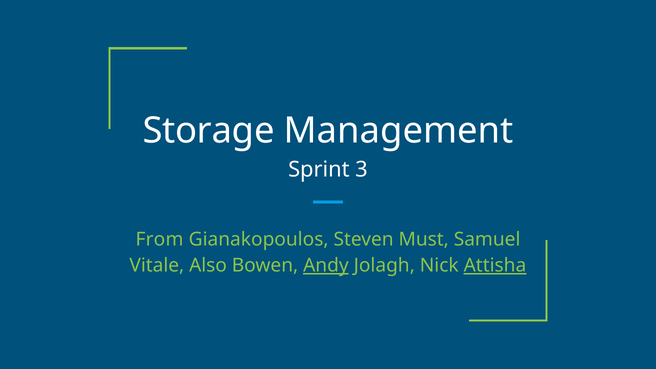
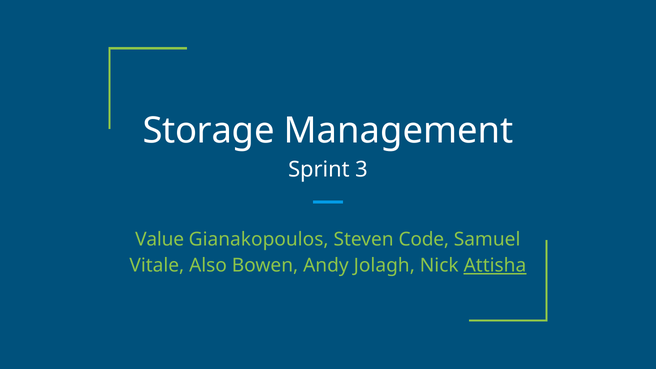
From: From -> Value
Must: Must -> Code
Andy underline: present -> none
